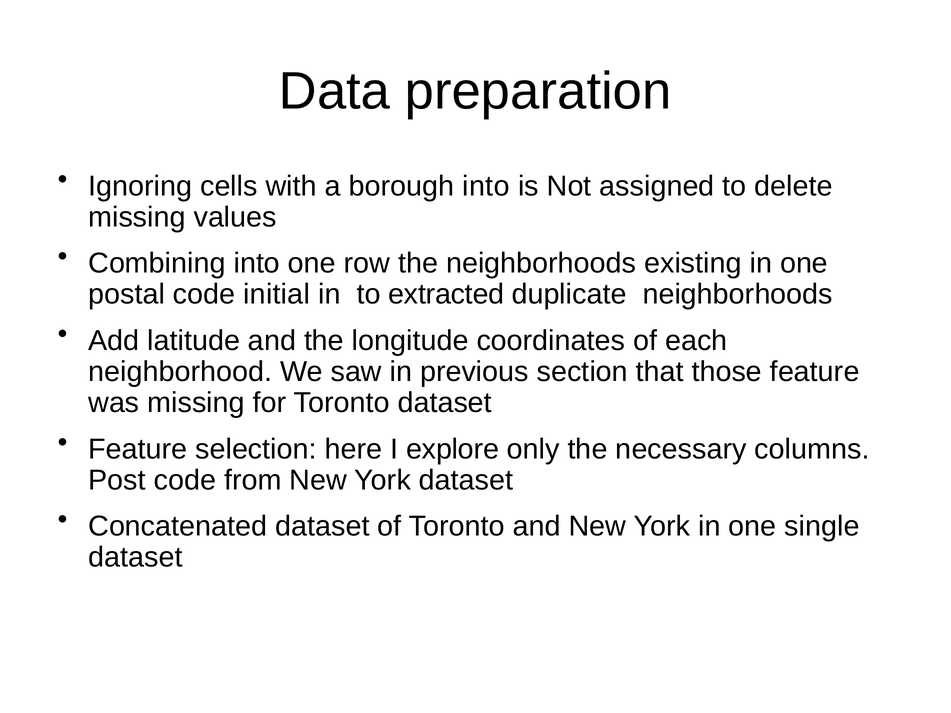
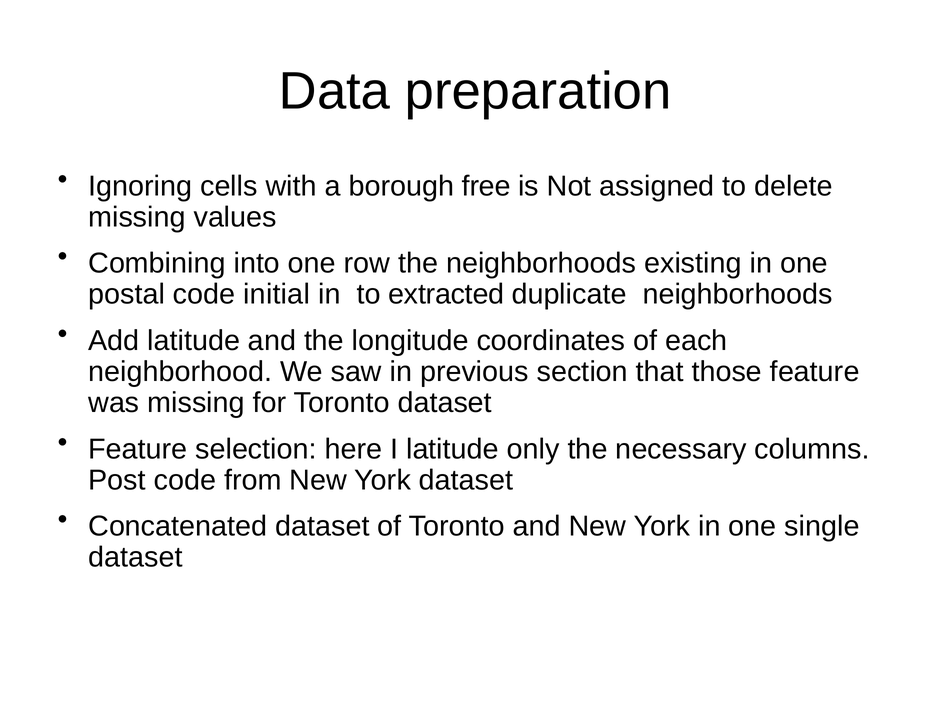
borough into: into -> free
I explore: explore -> latitude
